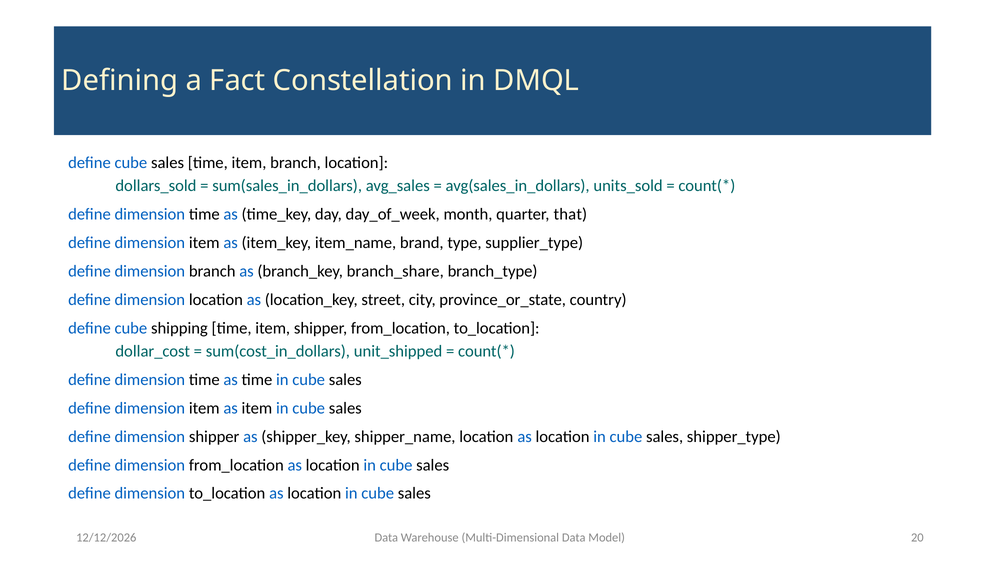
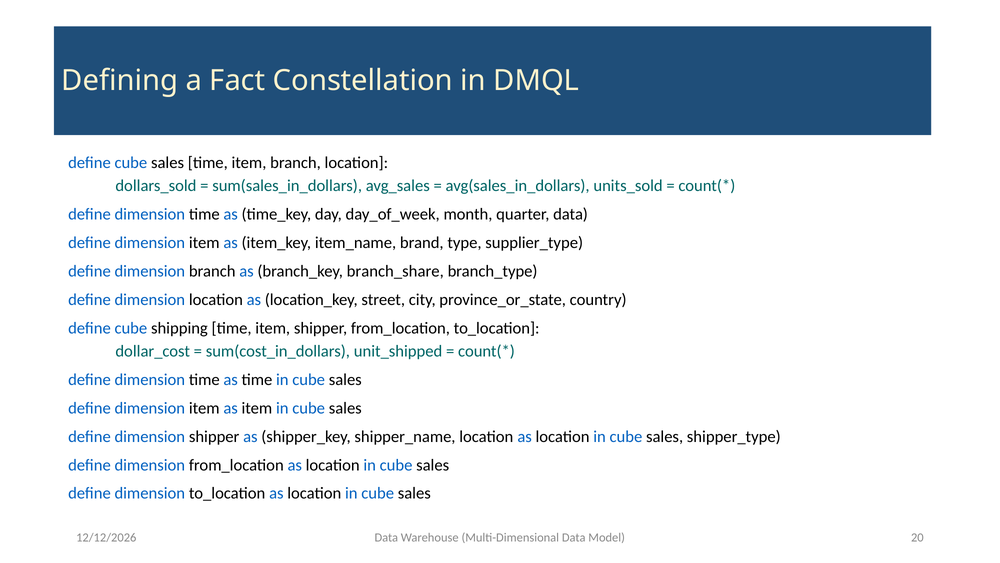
quarter that: that -> data
